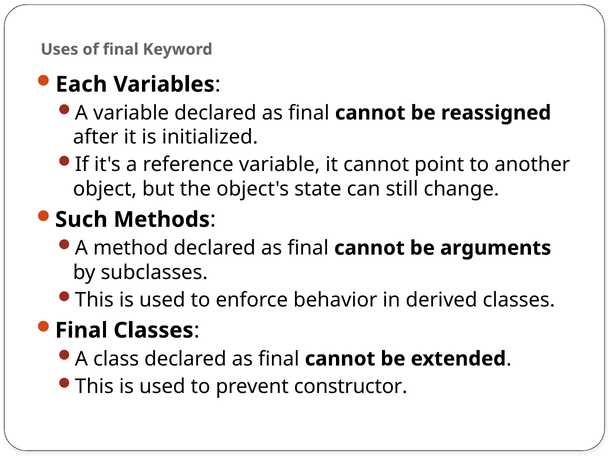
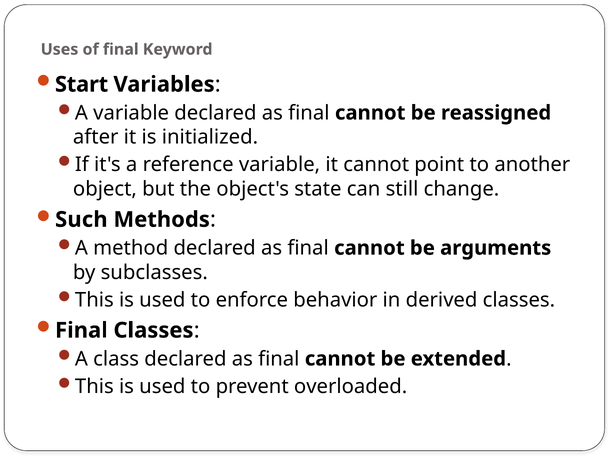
Each: Each -> Start
constructor: constructor -> overloaded
